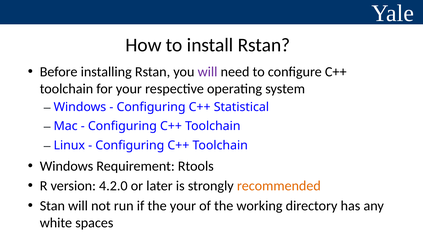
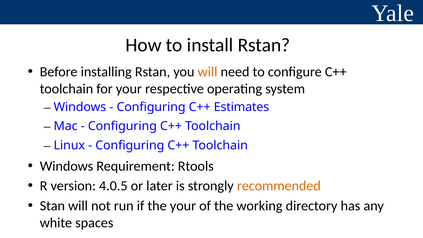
will at (208, 72) colour: purple -> orange
Statistical: Statistical -> Estimates
4.2.0: 4.2.0 -> 4.0.5
